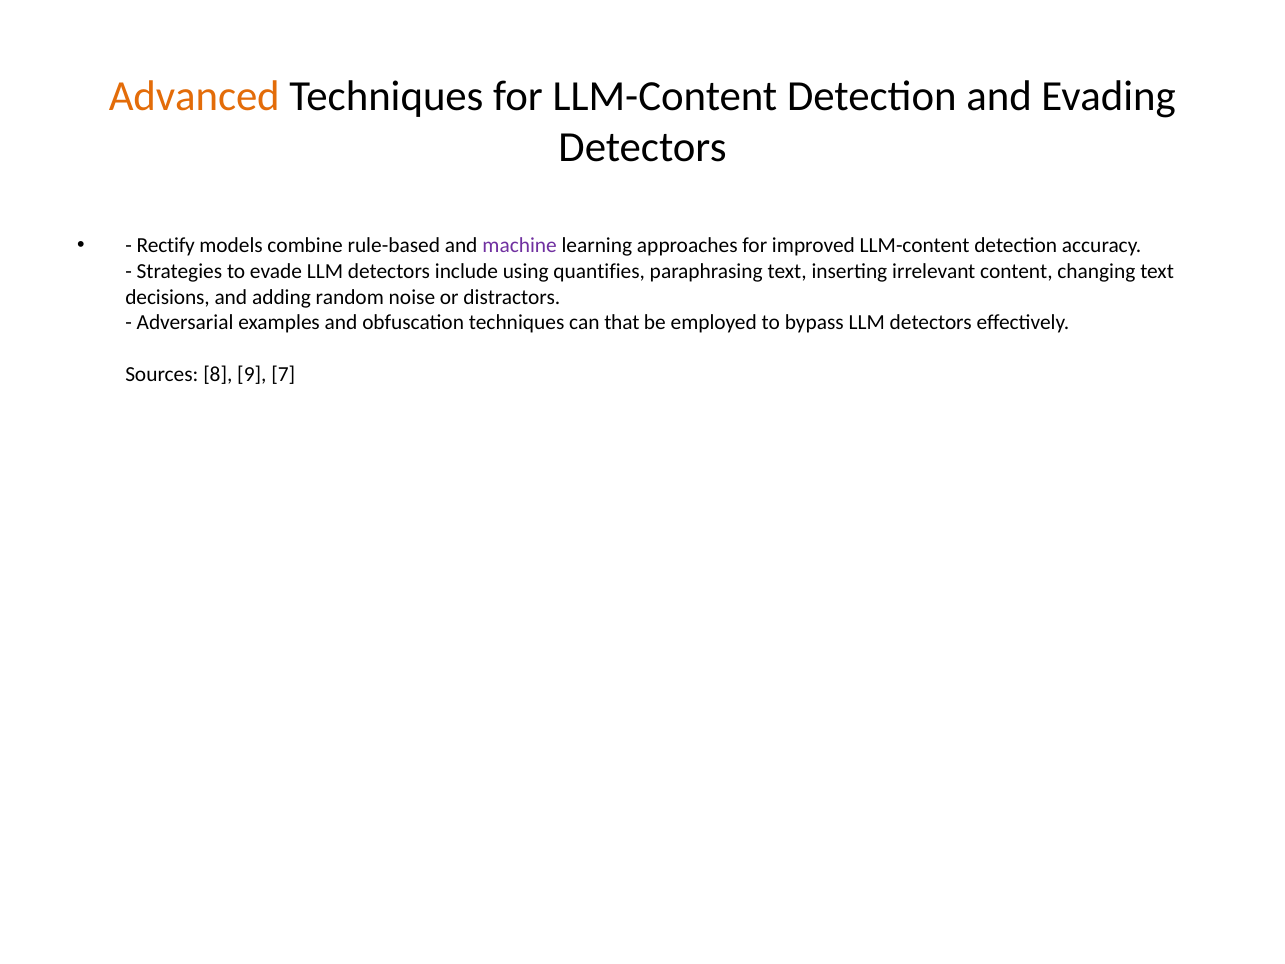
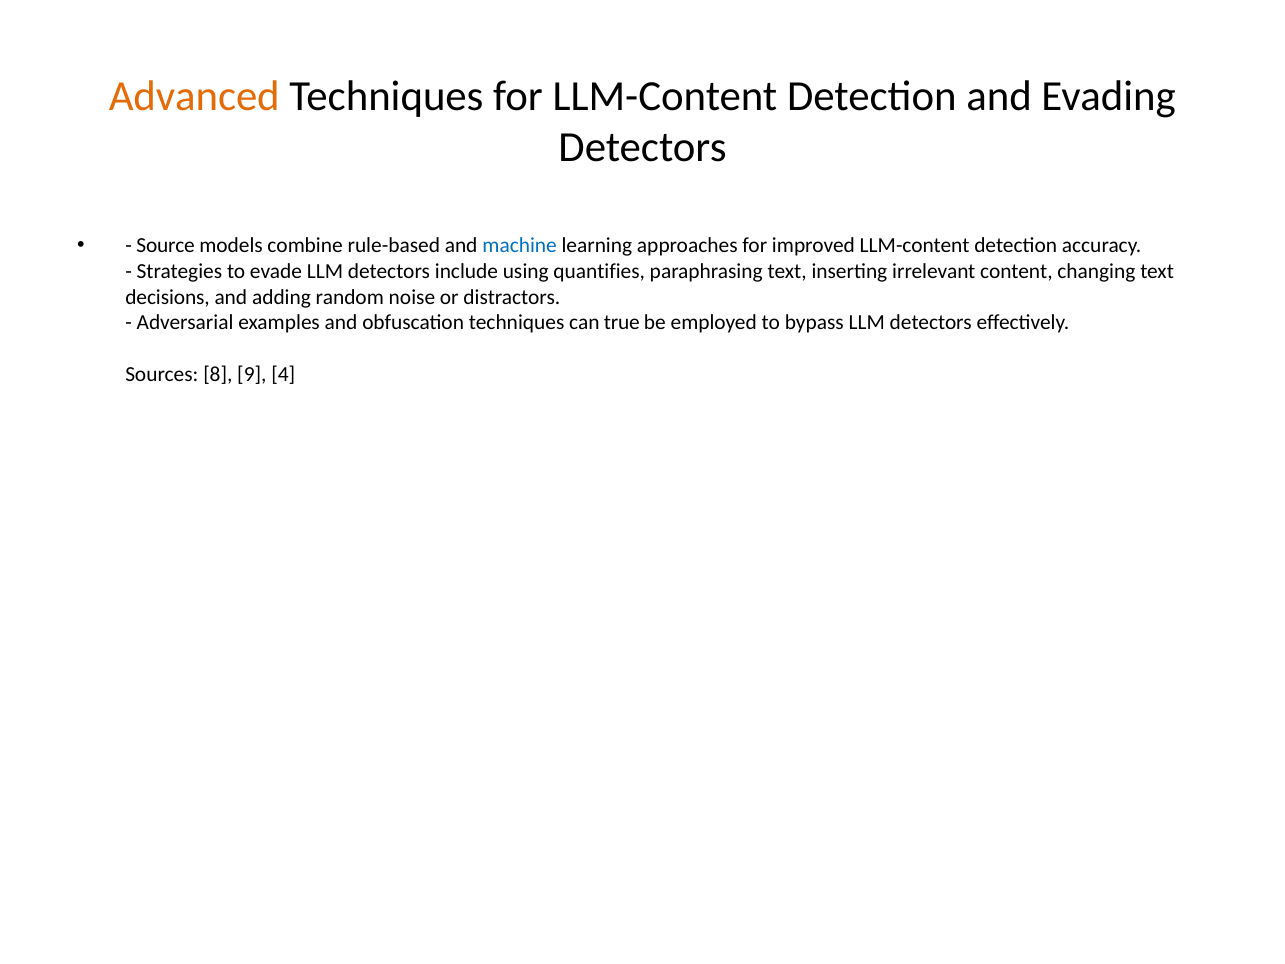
Rectify: Rectify -> Source
machine colour: purple -> blue
that: that -> true
7: 7 -> 4
